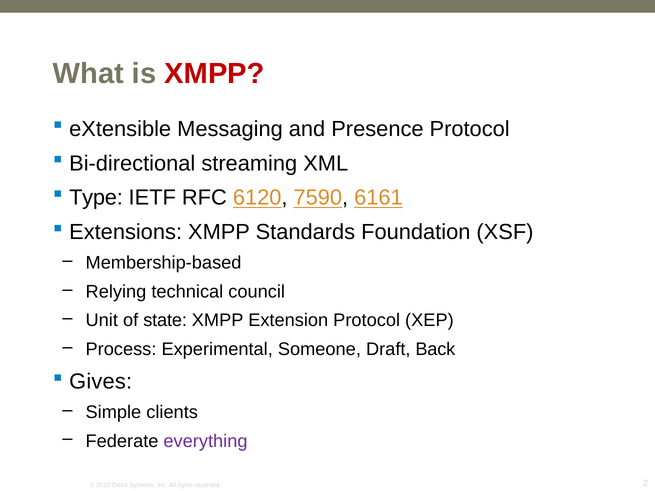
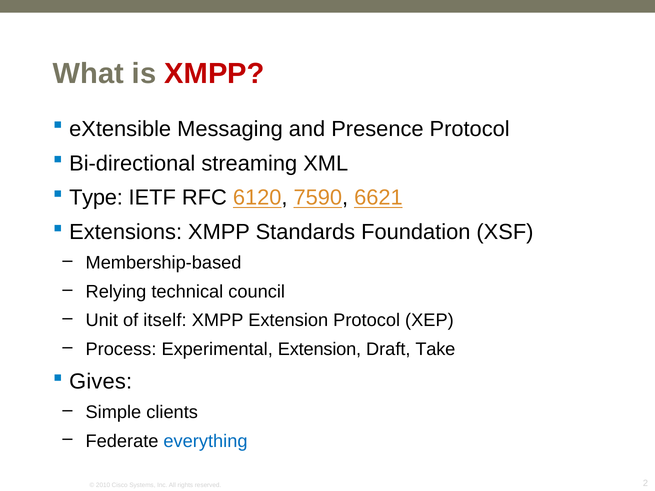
6161: 6161 -> 6621
state: state -> itself
Experimental Someone: Someone -> Extension
Back: Back -> Take
everything colour: purple -> blue
